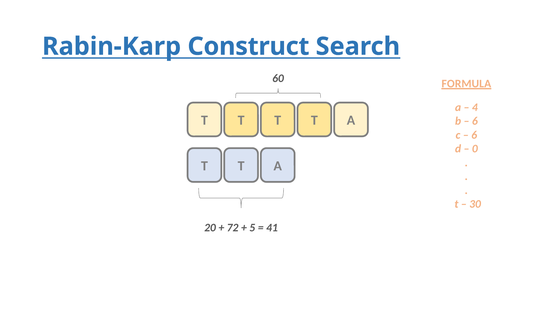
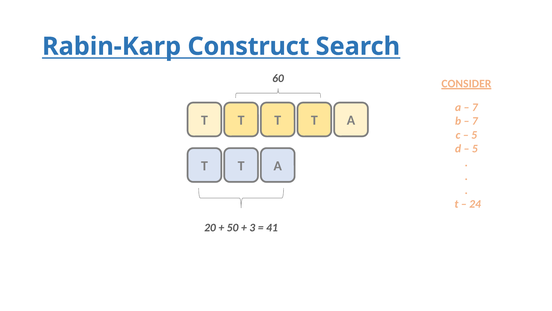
FORMULA: FORMULA -> CONSIDER
4 at (475, 107): 4 -> 7
6 at (475, 121): 6 -> 7
6 at (474, 135): 6 -> 5
0 at (475, 149): 0 -> 5
30: 30 -> 24
72: 72 -> 50
5: 5 -> 3
